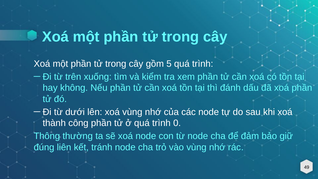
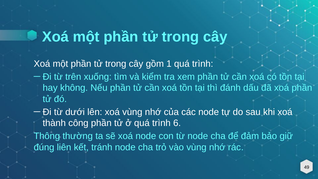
5: 5 -> 1
0: 0 -> 6
